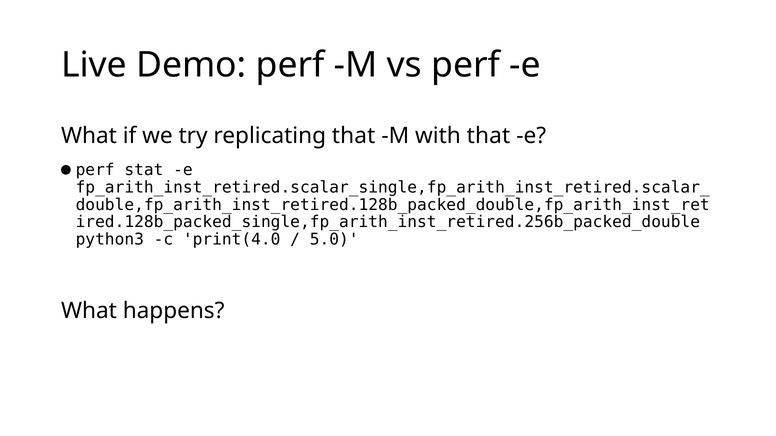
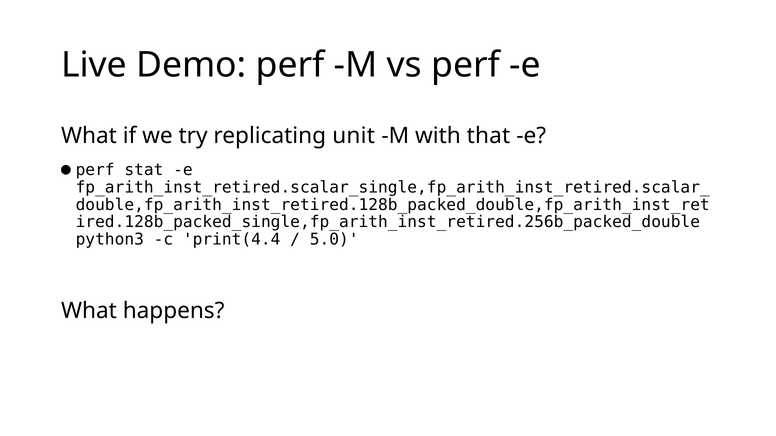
replicating that: that -> unit
print(4.0: print(4.0 -> print(4.4
